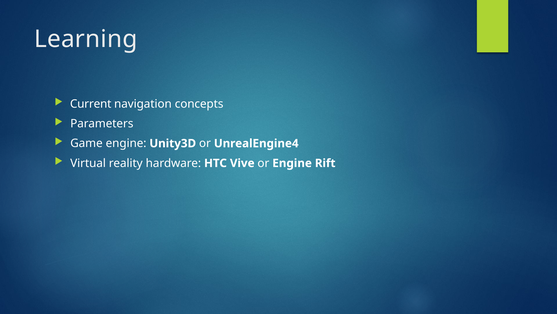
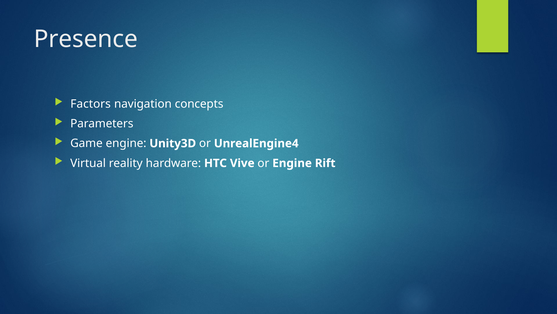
Learning: Learning -> Presence
Current: Current -> Factors
